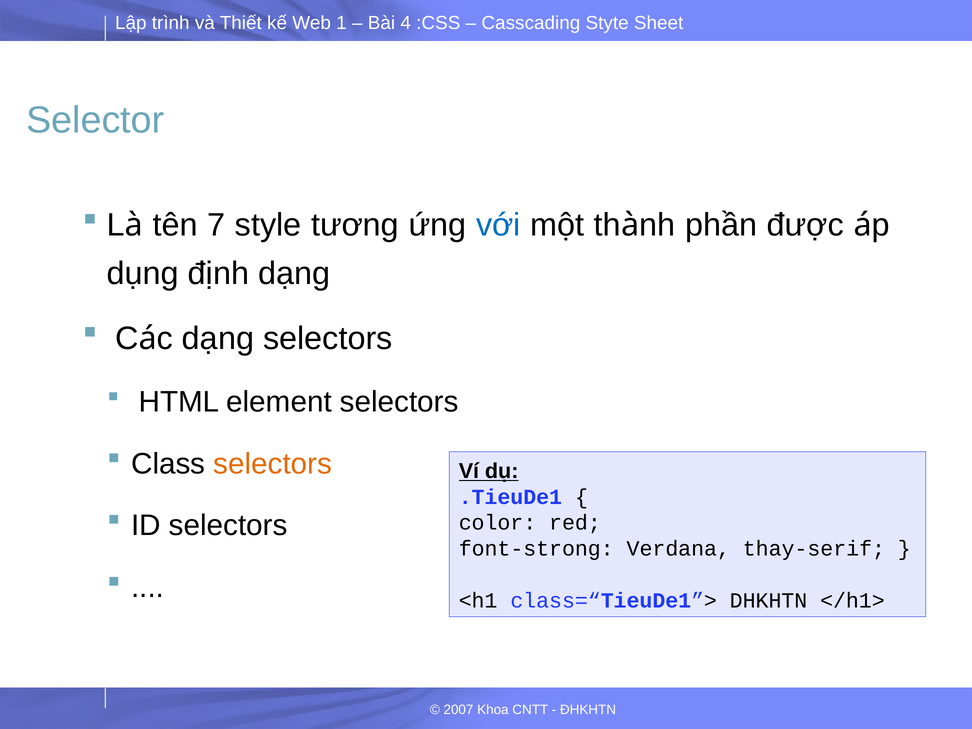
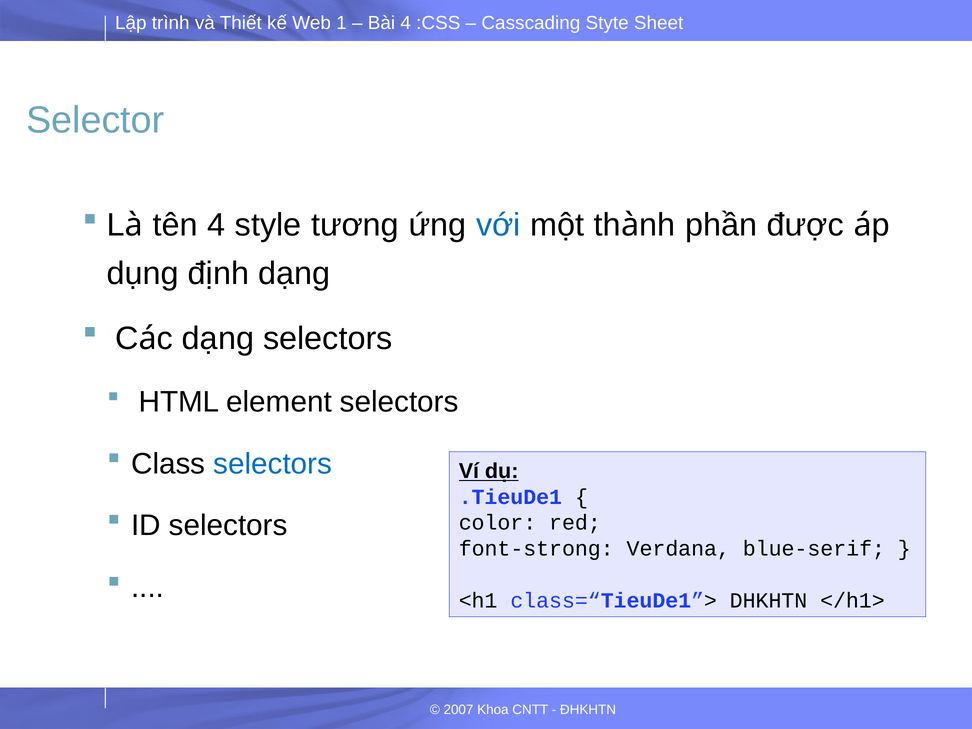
tên 7: 7 -> 4
selectors at (273, 464) colour: orange -> blue
thay-serif: thay-serif -> blue-serif
